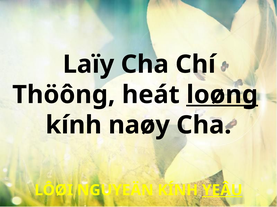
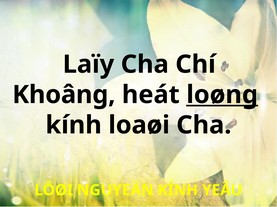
Thöông: Thöông -> Khoâng
naøy: naøy -> loaøi
YEÂU underline: present -> none
